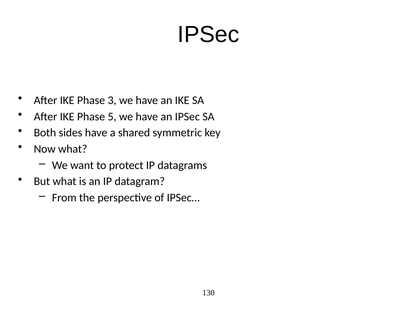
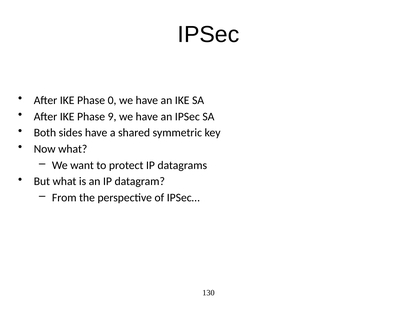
3: 3 -> 0
5: 5 -> 9
